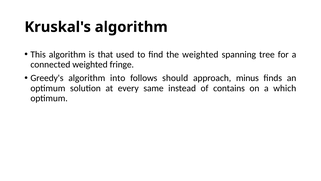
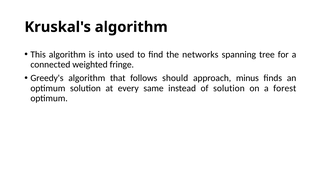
that: that -> into
the weighted: weighted -> networks
into: into -> that
of contains: contains -> solution
which: which -> forest
